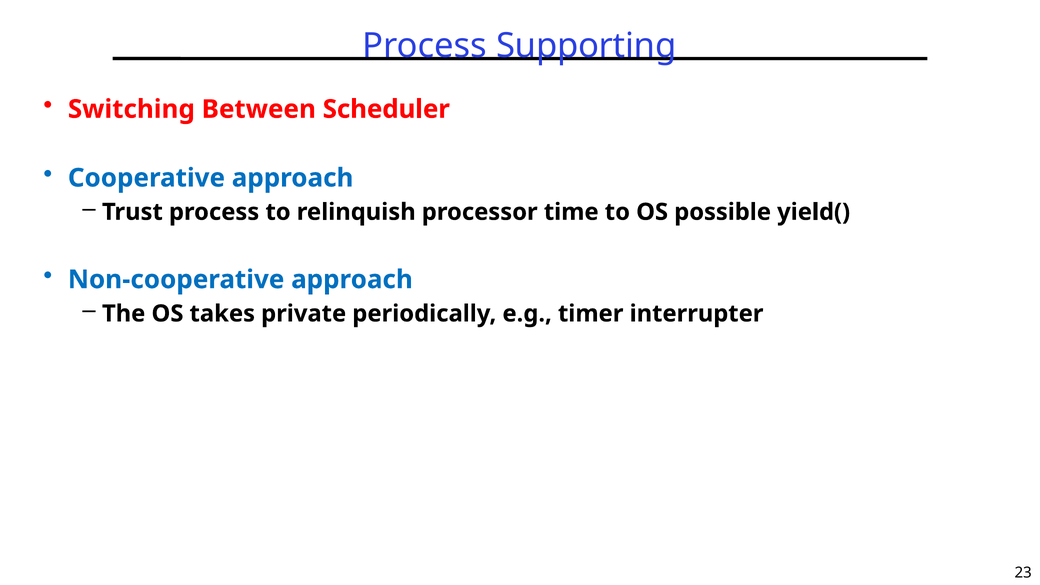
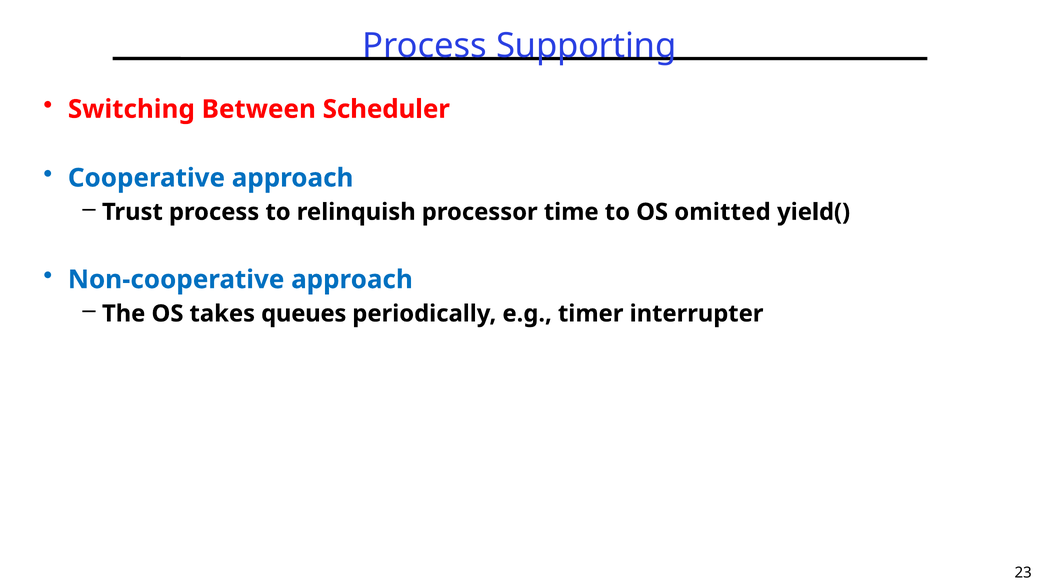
possible: possible -> omitted
private: private -> queues
